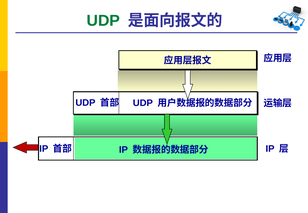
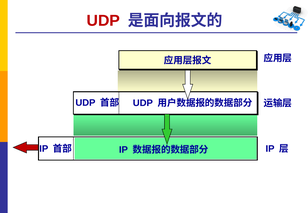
UDP at (103, 21) colour: green -> red
